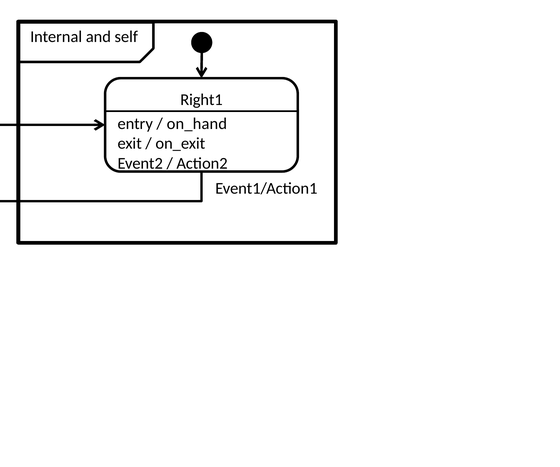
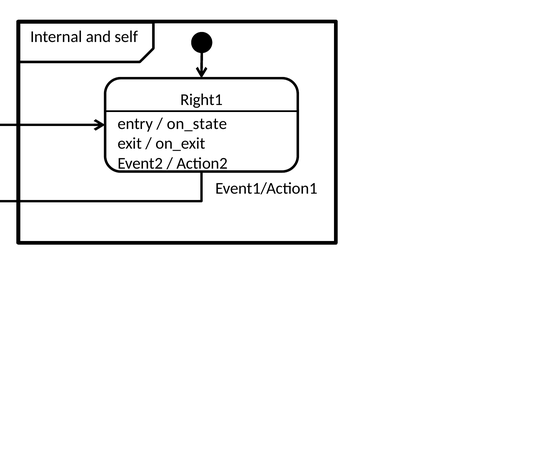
on_hand: on_hand -> on_state
